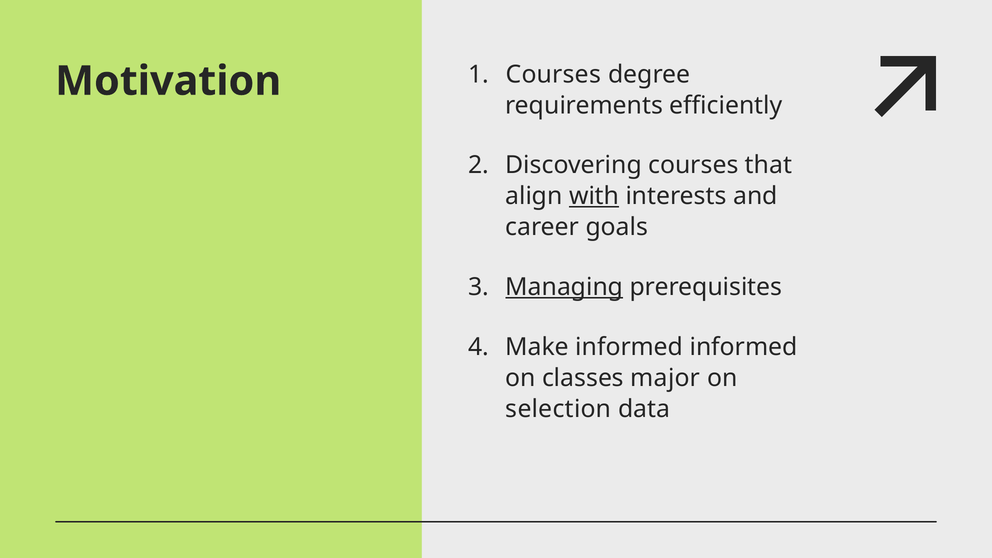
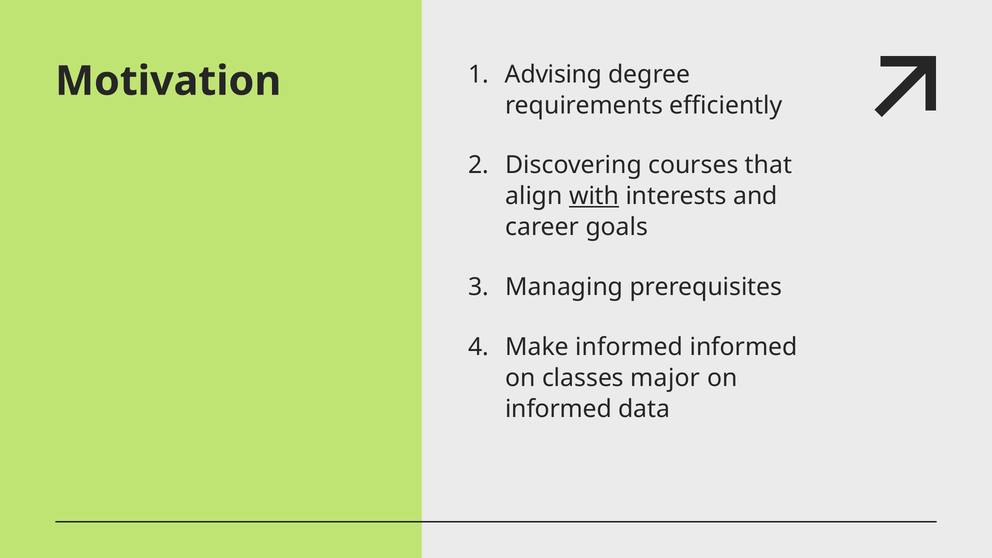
Courses at (553, 74): Courses -> Advising
Managing underline: present -> none
selection at (558, 409): selection -> informed
